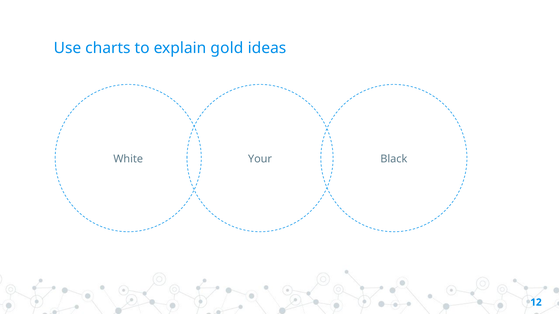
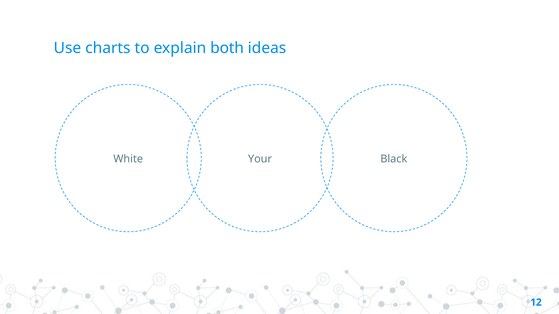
gold: gold -> both
